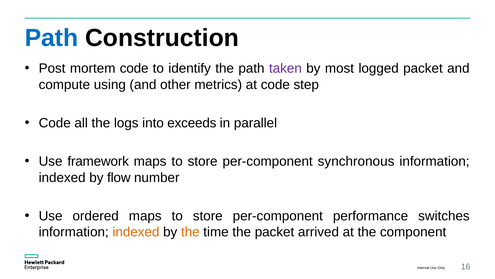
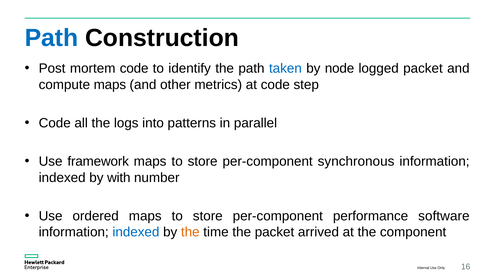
taken colour: purple -> blue
most: most -> node
compute using: using -> maps
exceeds: exceeds -> patterns
flow: flow -> with
switches: switches -> software
indexed at (136, 232) colour: orange -> blue
